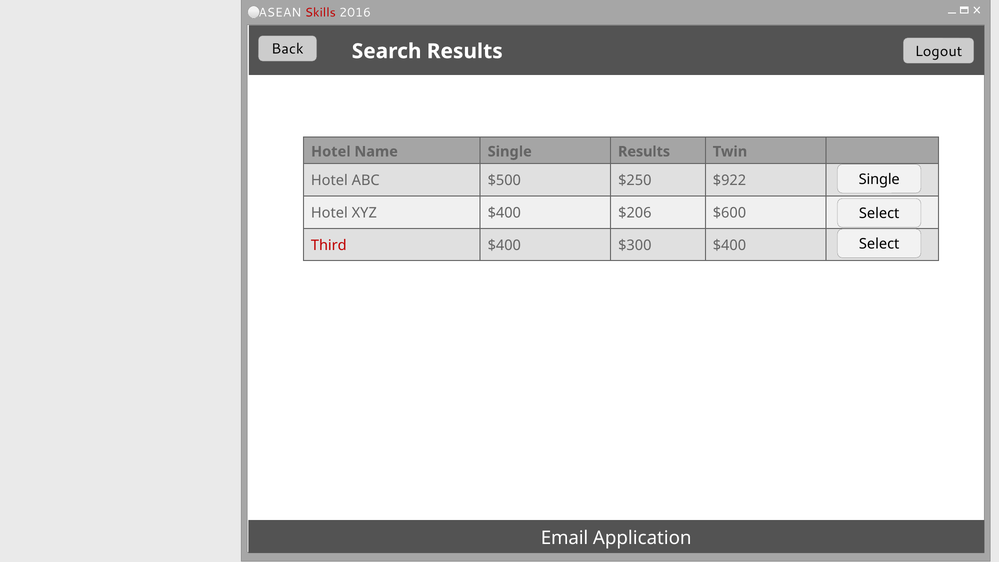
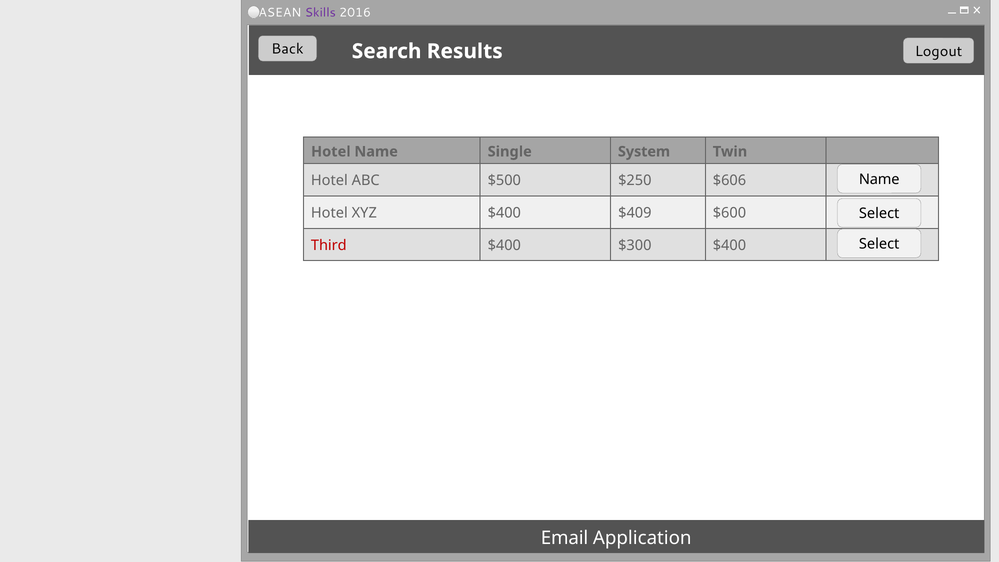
Skills colour: red -> purple
Single Results: Results -> System
Single at (879, 179): Single -> Name
$922: $922 -> $606
$206: $206 -> $409
